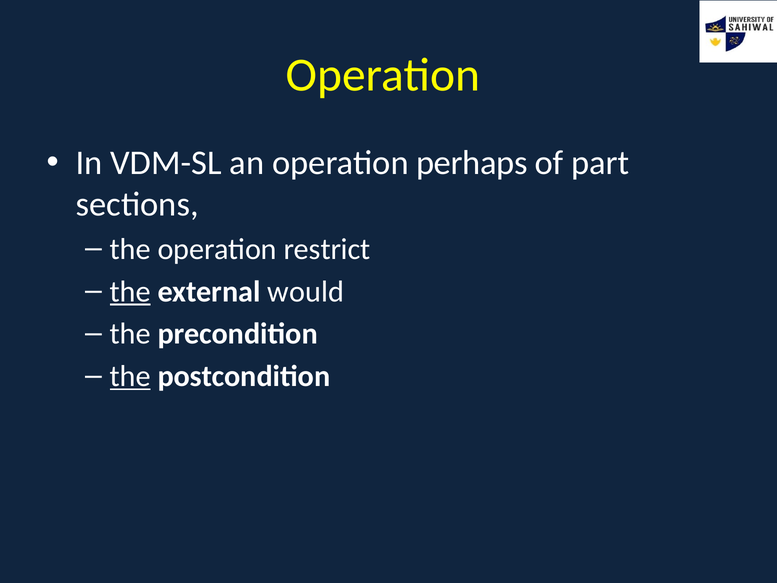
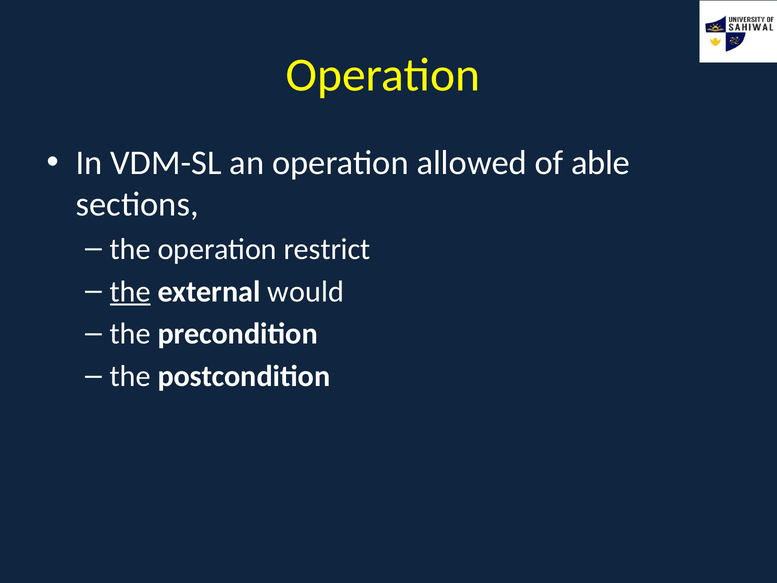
perhaps: perhaps -> allowed
part: part -> able
the at (130, 376) underline: present -> none
